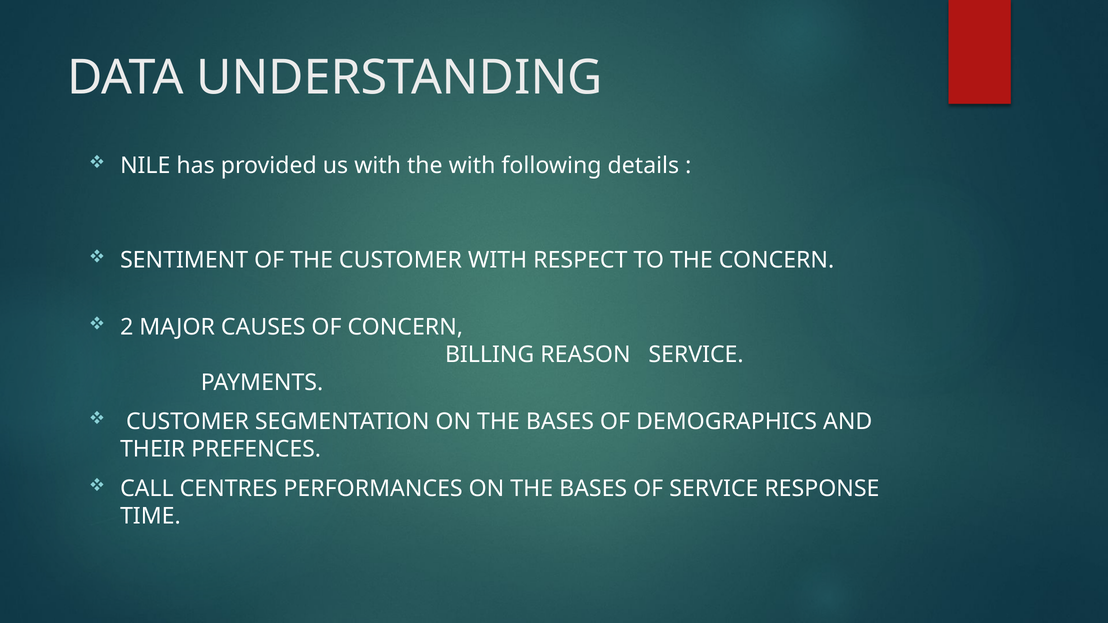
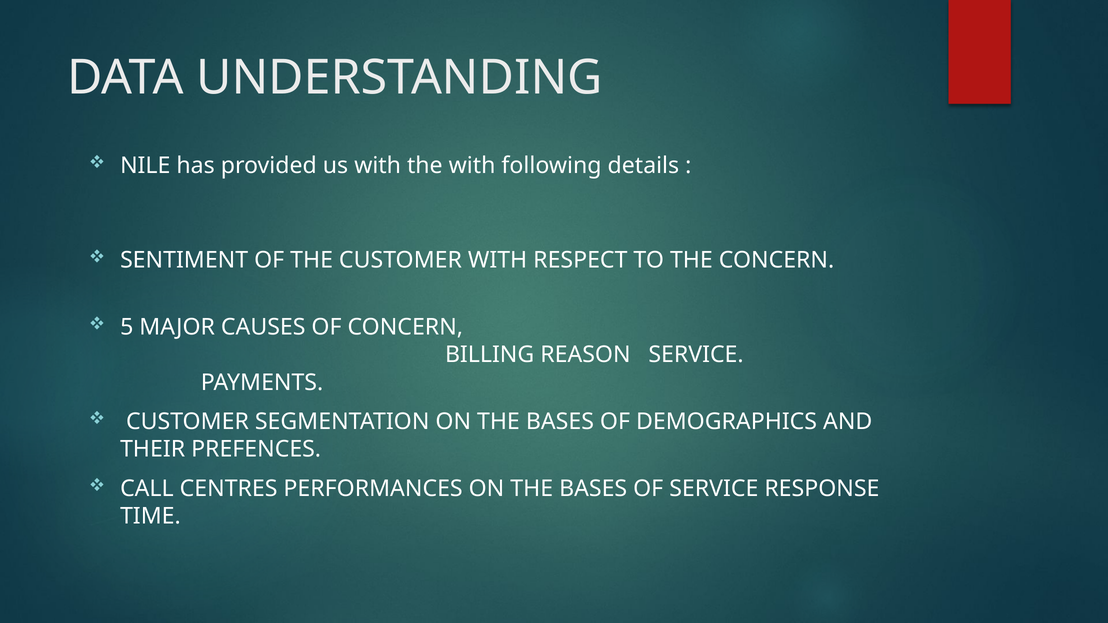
2: 2 -> 5
